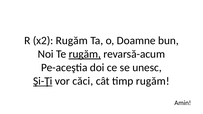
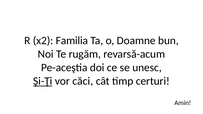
x2 Rugăm: Rugăm -> Familia
rugăm at (85, 54) underline: present -> none
timp rugăm: rugăm -> certuri
